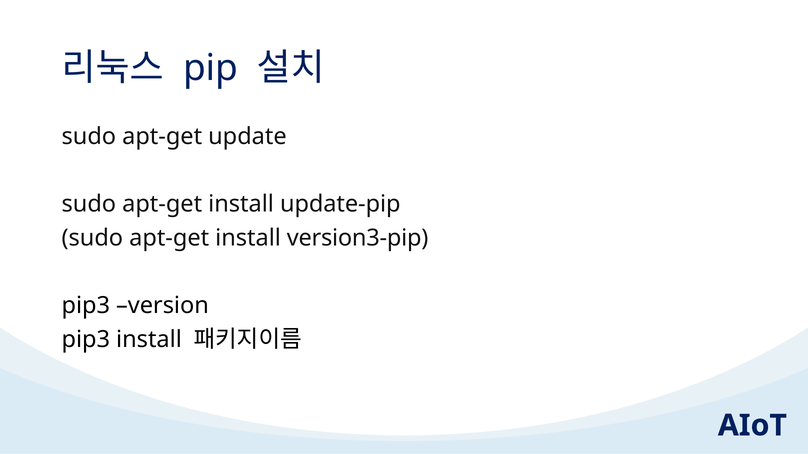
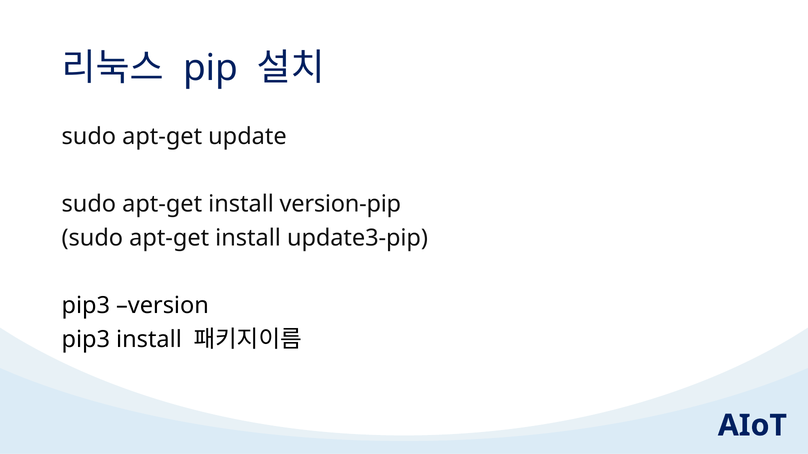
update-pip: update-pip -> version-pip
version3-pip: version3-pip -> update3-pip
